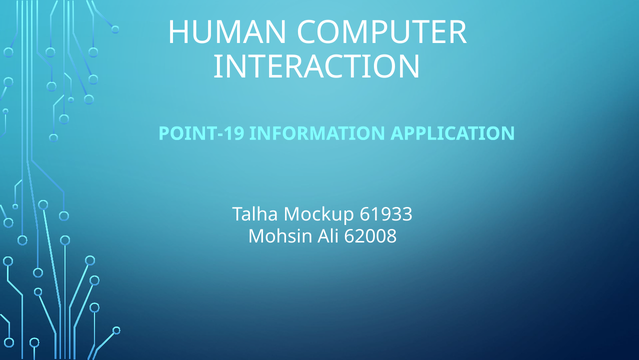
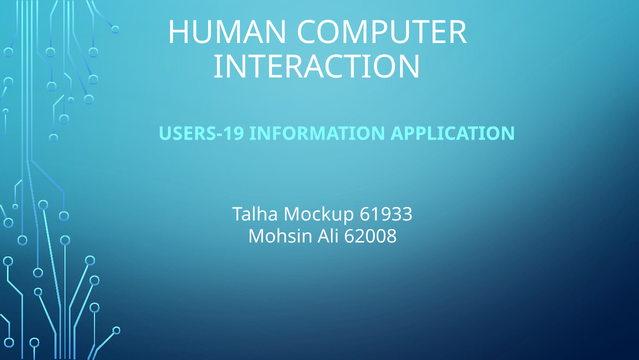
POINT-19: POINT-19 -> USERS-19
